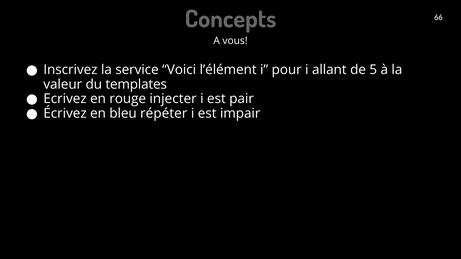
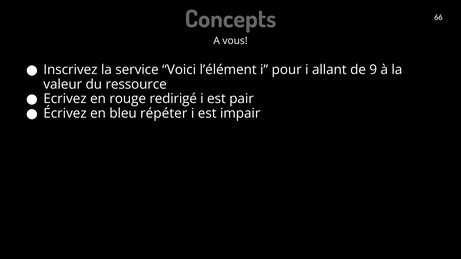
5: 5 -> 9
templates: templates -> ressource
injecter: injecter -> redirigé
